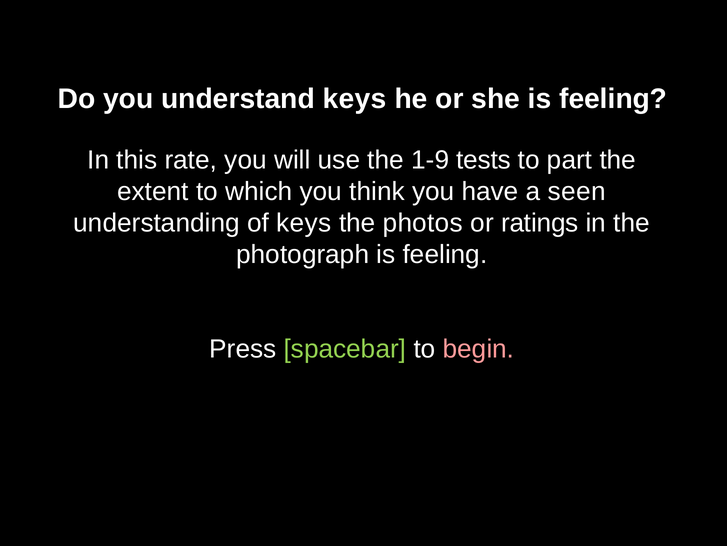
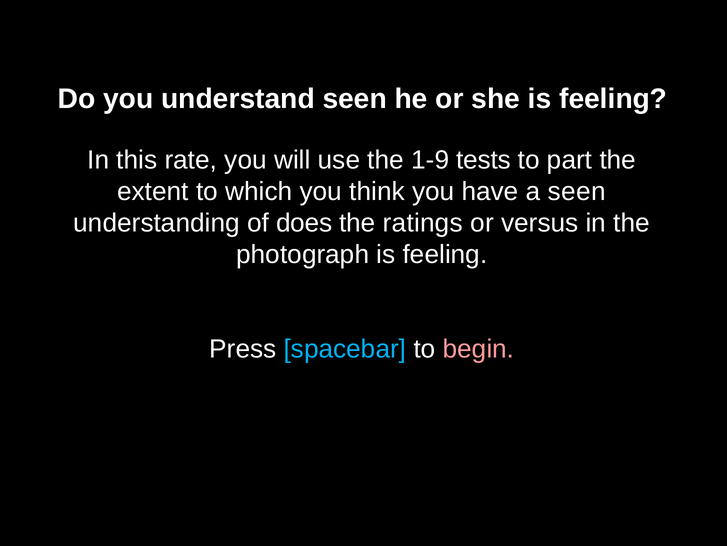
understand keys: keys -> seen
of keys: keys -> does
photos: photos -> ratings
ratings: ratings -> versus
spacebar colour: light green -> light blue
